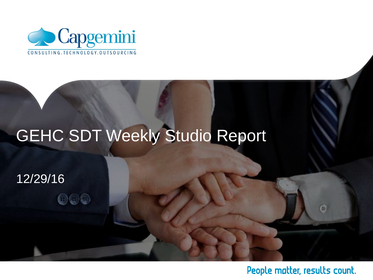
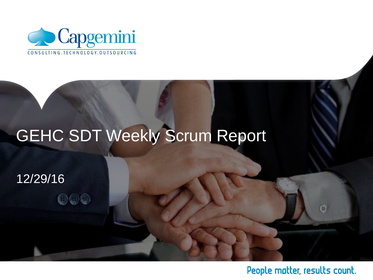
Studio: Studio -> Scrum
